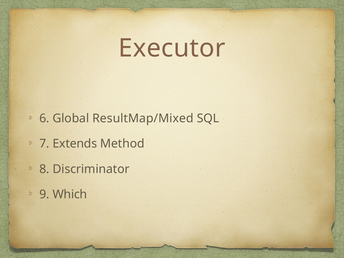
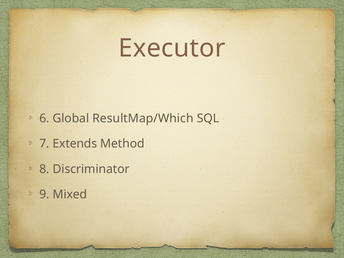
ResultMap/Mixed: ResultMap/Mixed -> ResultMap/Which
Which: Which -> Mixed
